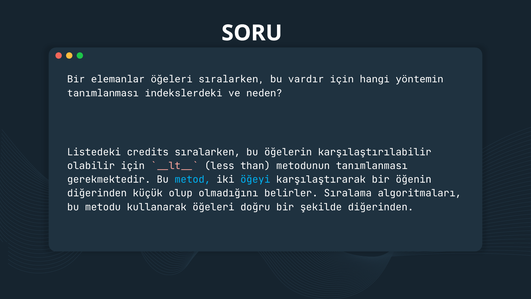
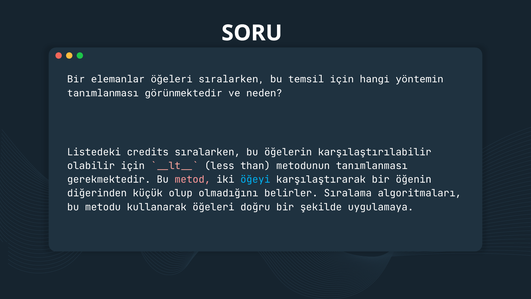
vardır: vardır -> temsil
indekslerdeki: indekslerdeki -> görünmektedir
metod colour: light blue -> pink
şekilde diğerinden: diğerinden -> uygulamaya
